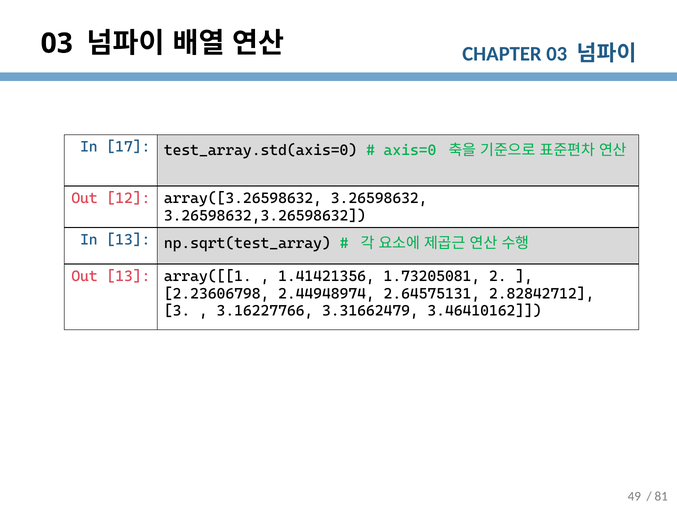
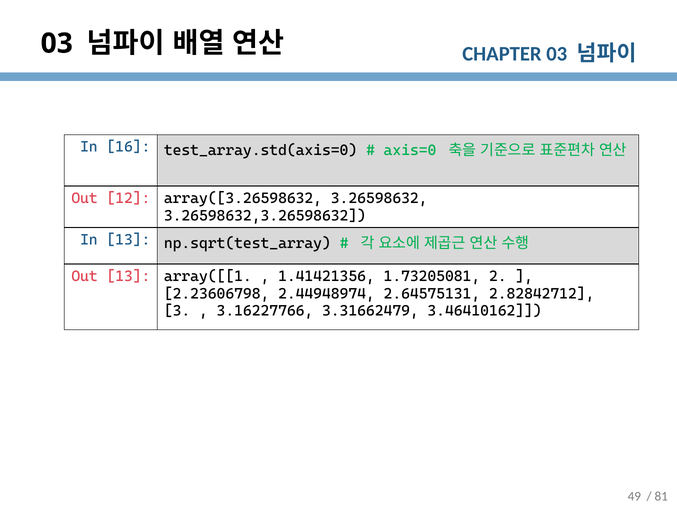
17: 17 -> 16
